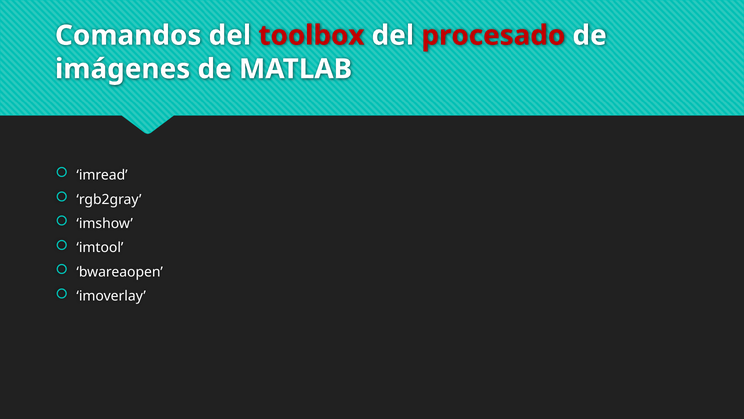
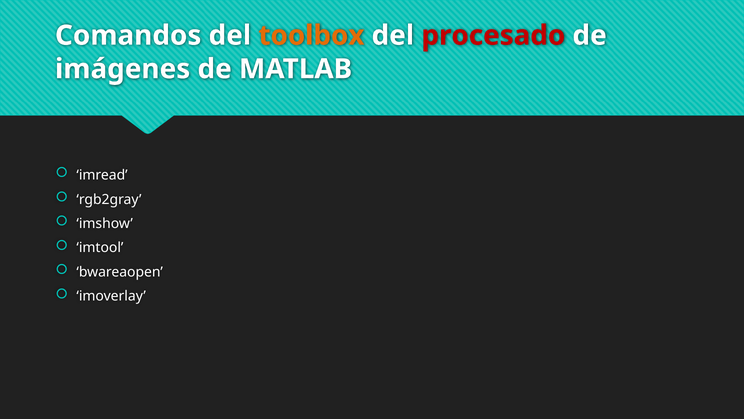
toolbox colour: red -> orange
